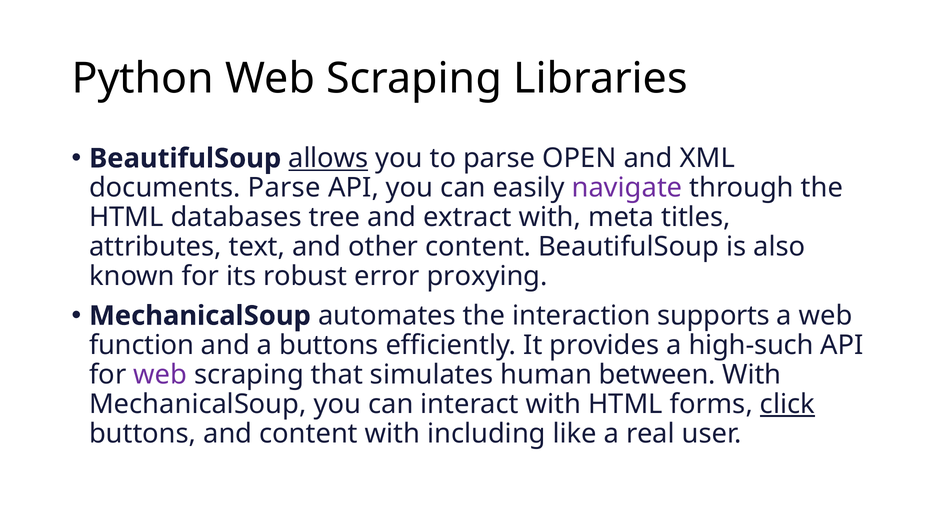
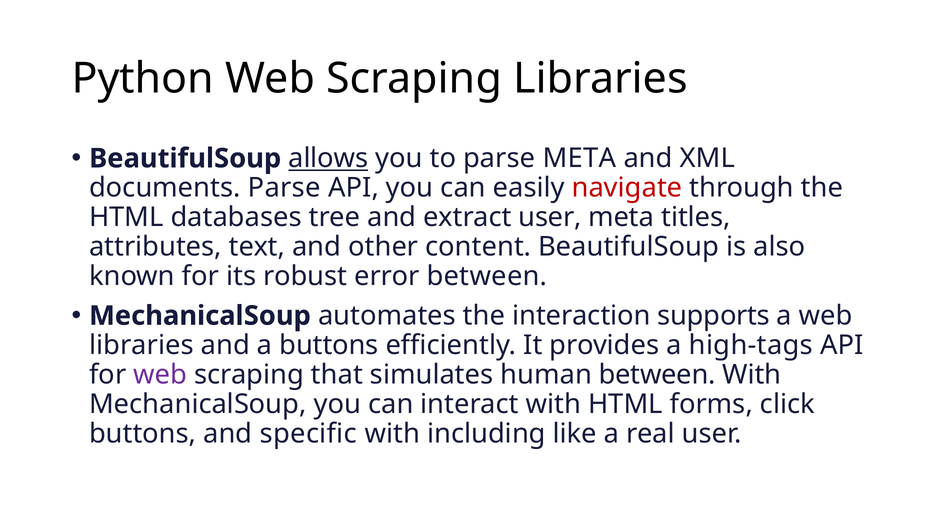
parse OPEN: OPEN -> META
navigate colour: purple -> red
extract with: with -> user
error proxying: proxying -> between
function at (142, 346): function -> libraries
high-such: high-such -> high-tags
click underline: present -> none
and content: content -> specific
